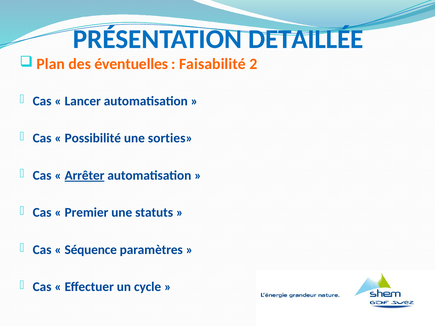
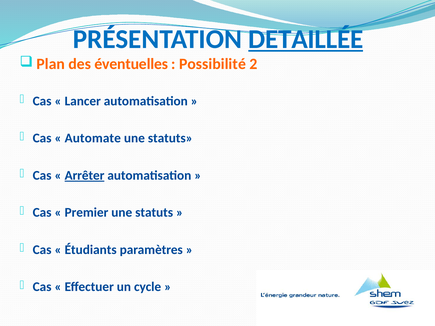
DETAILLÉE underline: none -> present
Faisabilité: Faisabilité -> Possibilité
Possibilité: Possibilité -> Automate
sorties at (170, 138): sorties -> statuts
Séquence: Séquence -> Étudiants
